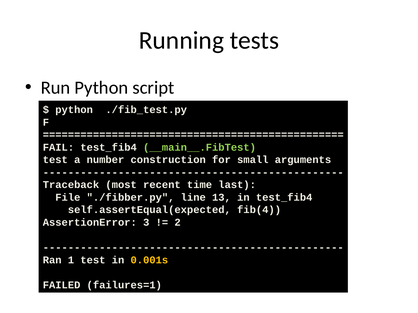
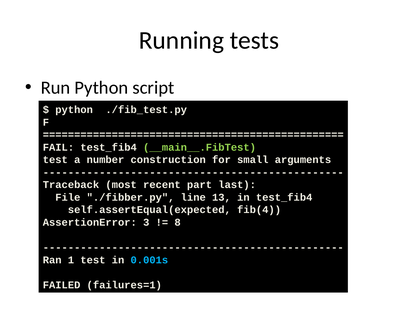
time: time -> part
2: 2 -> 8
0.001s colour: yellow -> light blue
